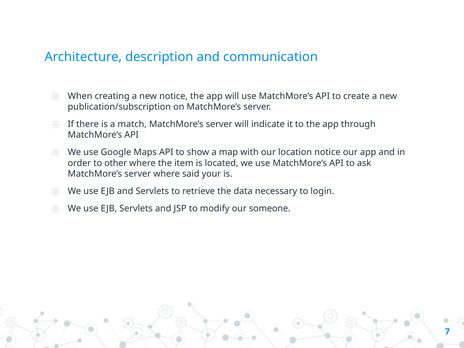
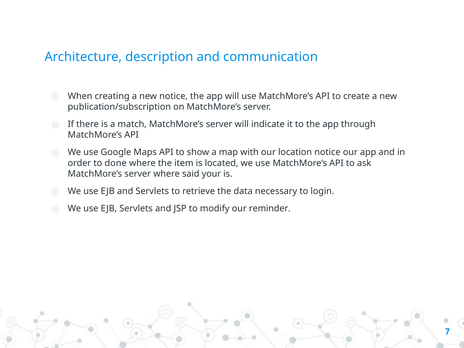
other: other -> done
someone: someone -> reminder
